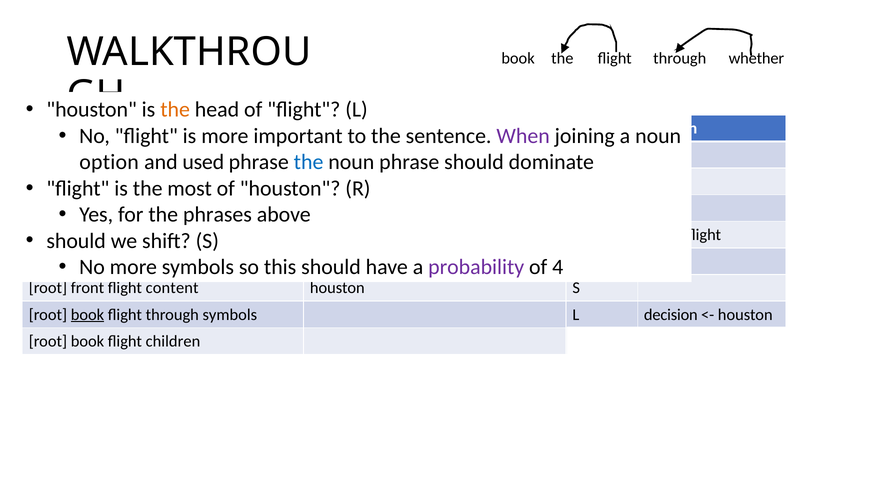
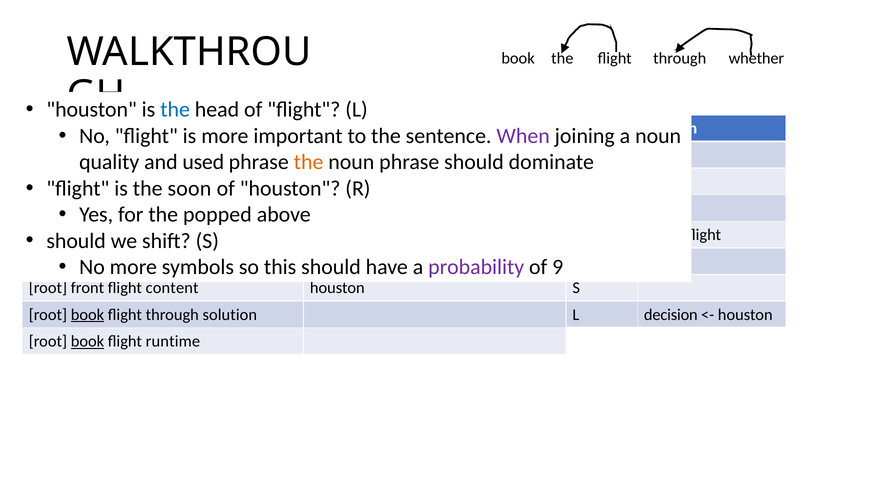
the at (175, 110) colour: orange -> blue
option: option -> quality
the at (309, 162) colour: blue -> orange
most: most -> soon
phrases: phrases -> popped
4: 4 -> 9
through symbols: symbols -> solution
book at (87, 341) underline: none -> present
children: children -> runtime
